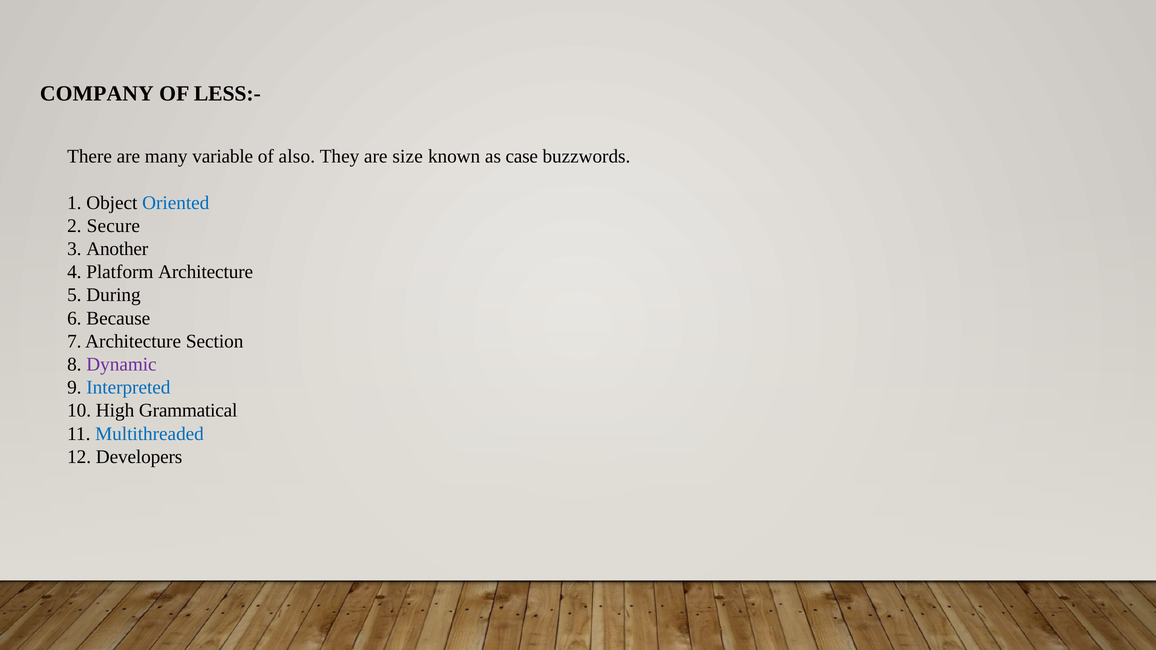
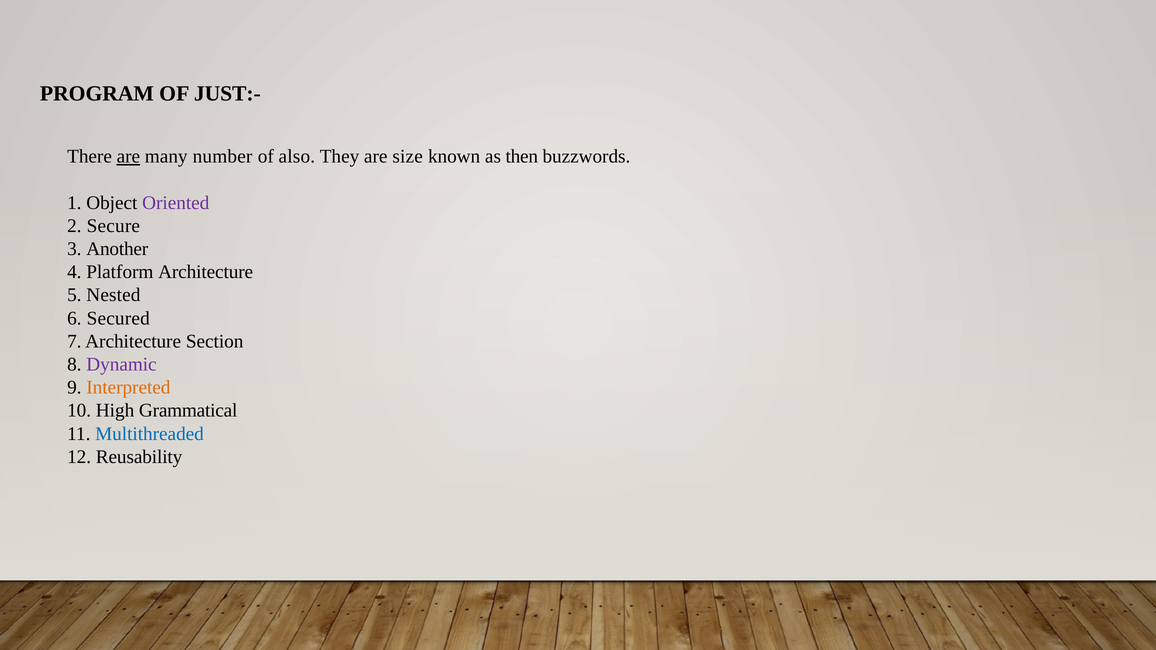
COMPANY: COMPANY -> PROGRAM
LESS:-: LESS:- -> JUST:-
are at (128, 157) underline: none -> present
variable: variable -> number
case: case -> then
Oriented colour: blue -> purple
During: During -> Nested
Because: Because -> Secured
Interpreted colour: blue -> orange
Developers: Developers -> Reusability
